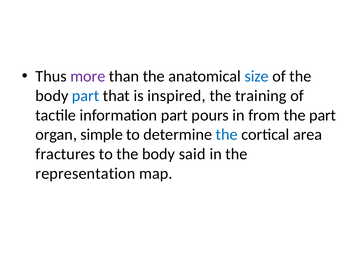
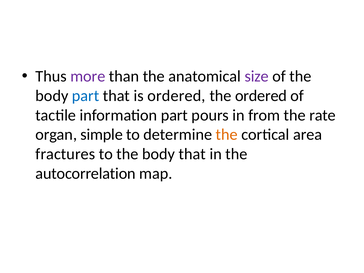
size colour: blue -> purple
is inspired: inspired -> ordered
the training: training -> ordered
the part: part -> rate
the at (227, 135) colour: blue -> orange
body said: said -> that
representation: representation -> autocorrelation
